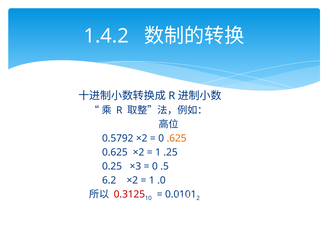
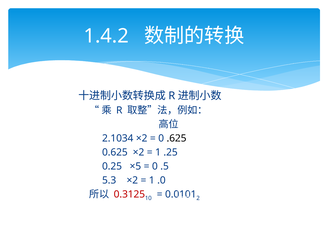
0.5792: 0.5792 -> 2.1034
.625 colour: orange -> black
×3: ×3 -> ×5
6.2: 6.2 -> 5.3
